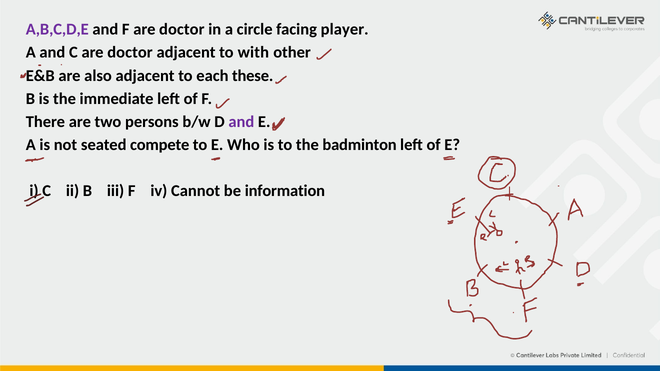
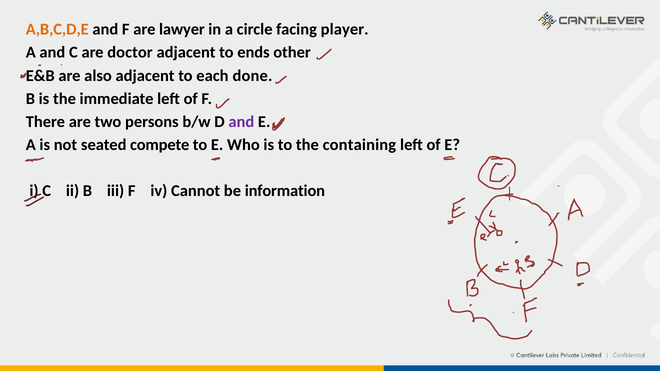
A,B,C,D,E colour: purple -> orange
F are doctor: doctor -> lawyer
with: with -> ends
these: these -> done
badminton: badminton -> containing
